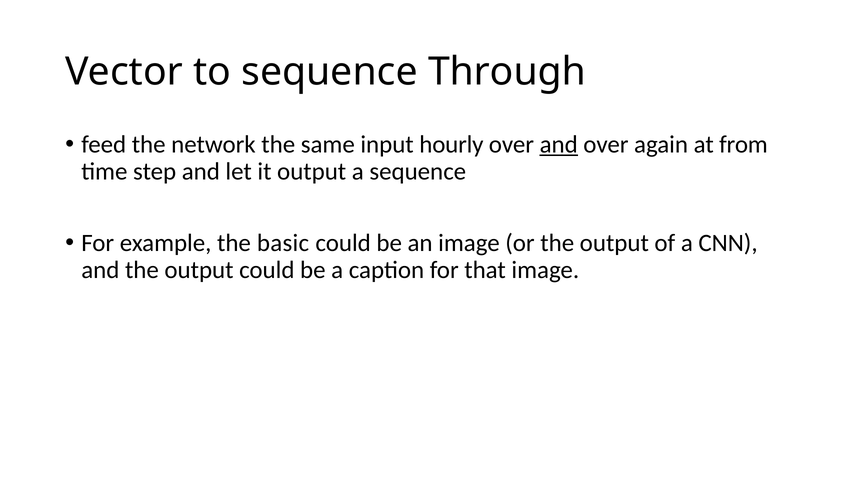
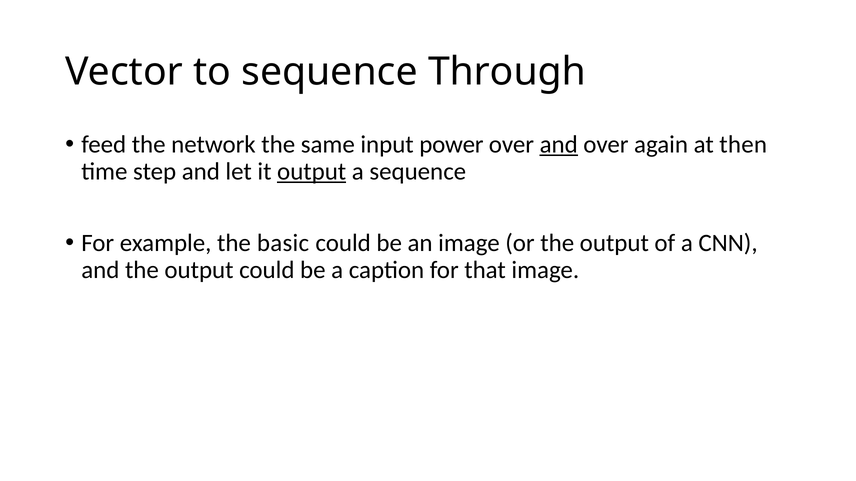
hourly: hourly -> power
from: from -> then
output at (312, 172) underline: none -> present
